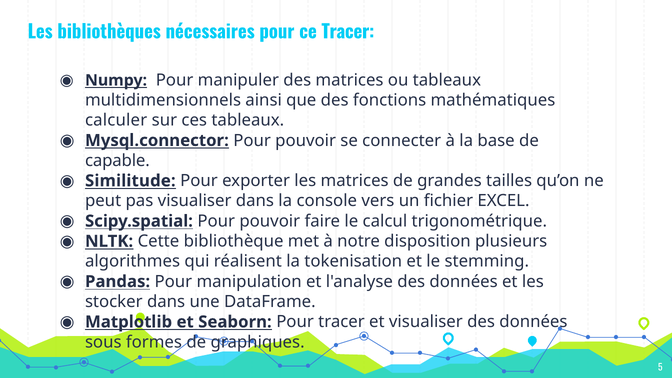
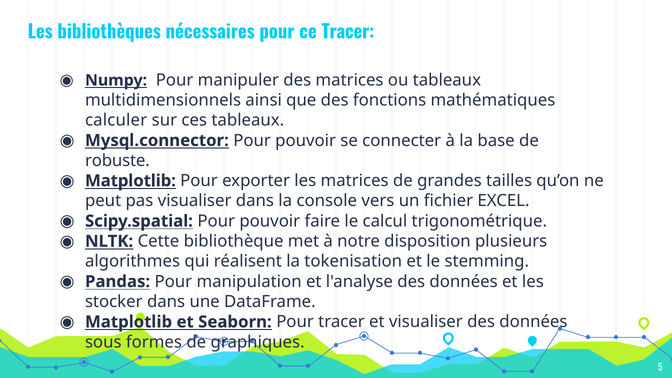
capable: capable -> robuste
Similitude at (130, 181): Similitude -> Matplotlib
